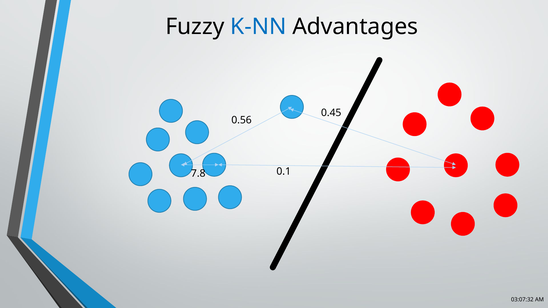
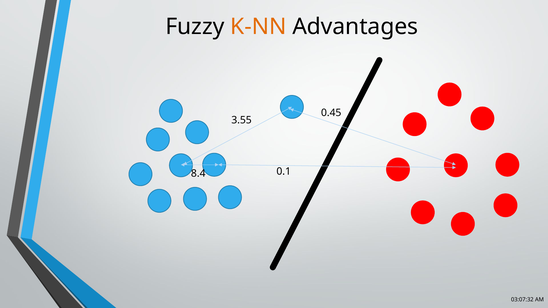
K-NN colour: blue -> orange
0.56: 0.56 -> 3.55
7.8: 7.8 -> 8.4
